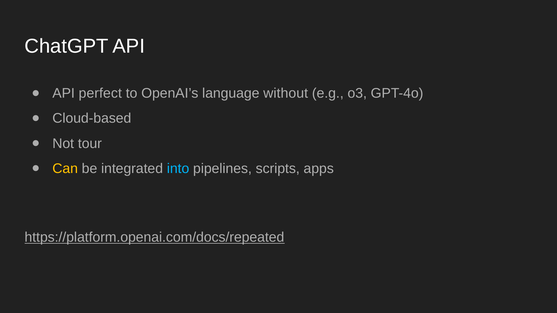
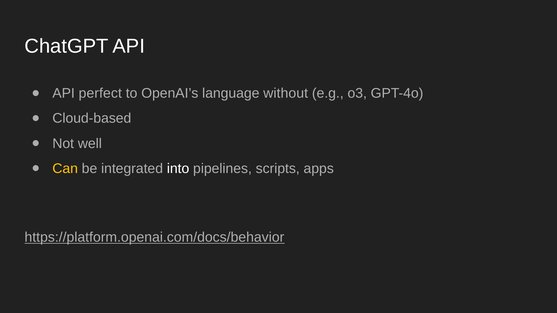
tour: tour -> well
into colour: light blue -> white
https://platform.openai.com/docs/repeated: https://platform.openai.com/docs/repeated -> https://platform.openai.com/docs/behavior
